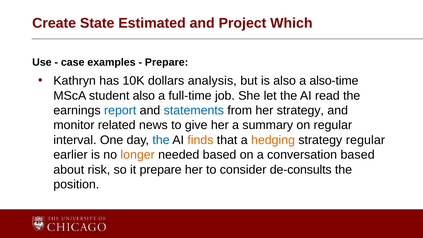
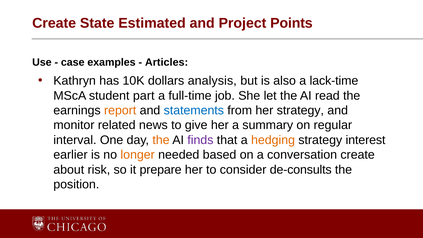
Which: Which -> Points
Prepare at (167, 62): Prepare -> Articles
also-time: also-time -> lack-time
student also: also -> part
report colour: blue -> orange
the at (161, 140) colour: blue -> orange
finds colour: orange -> purple
strategy regular: regular -> interest
conversation based: based -> create
